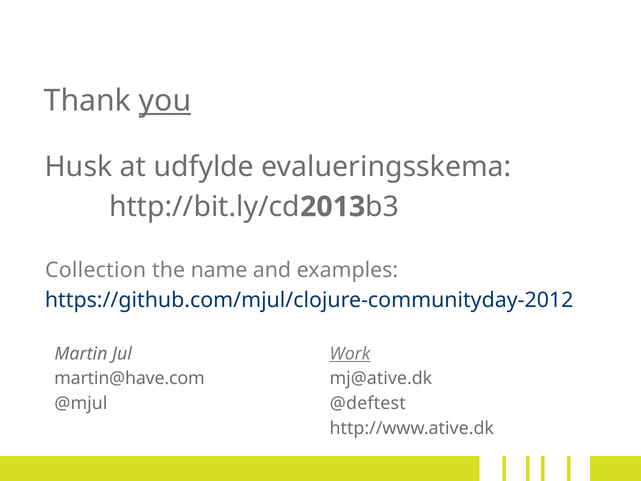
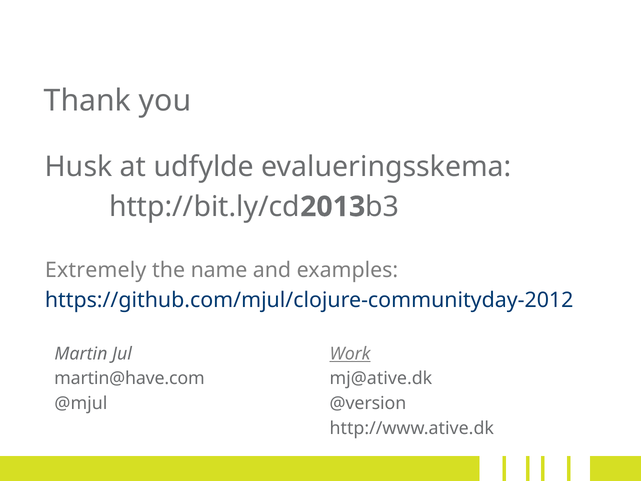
you underline: present -> none
Collection: Collection -> Extremely
@deftest: @deftest -> @version
